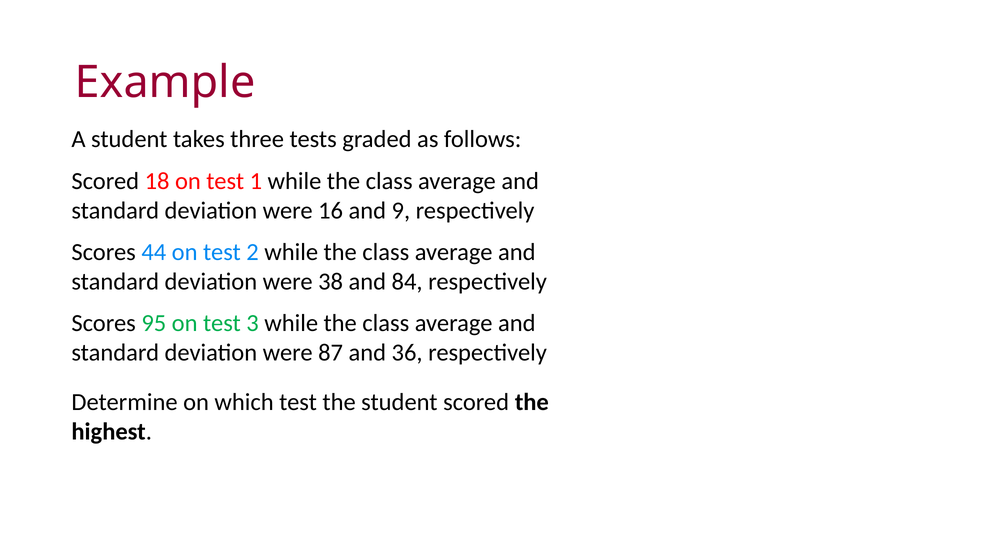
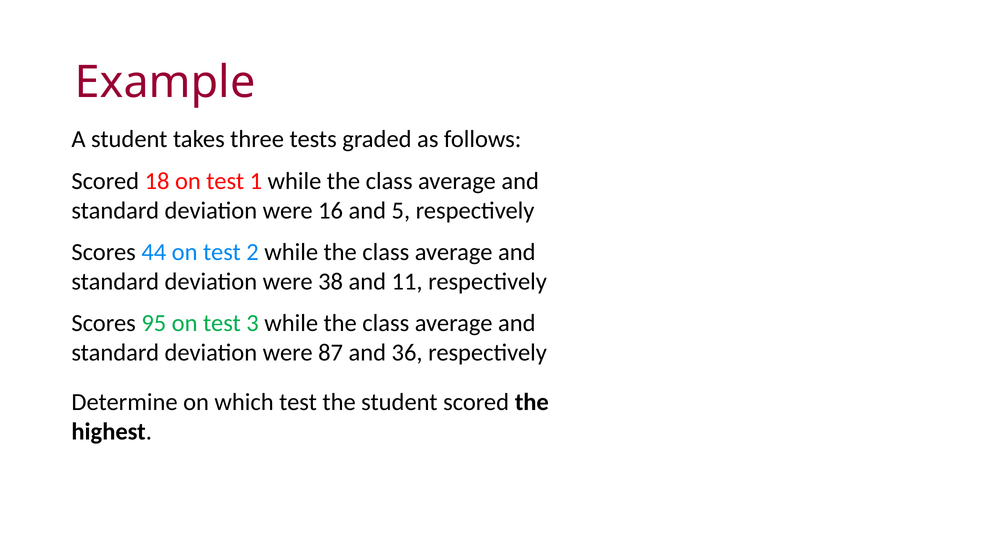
9: 9 -> 5
84: 84 -> 11
